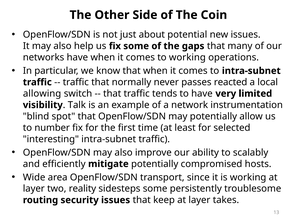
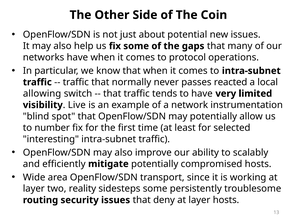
to working: working -> protocol
Talk: Talk -> Live
keep: keep -> deny
layer takes: takes -> hosts
